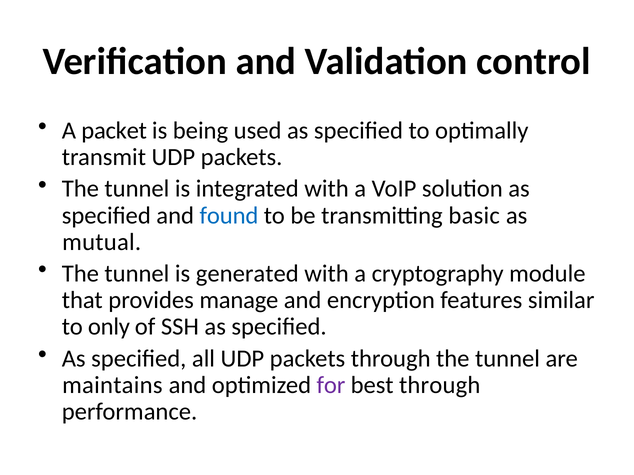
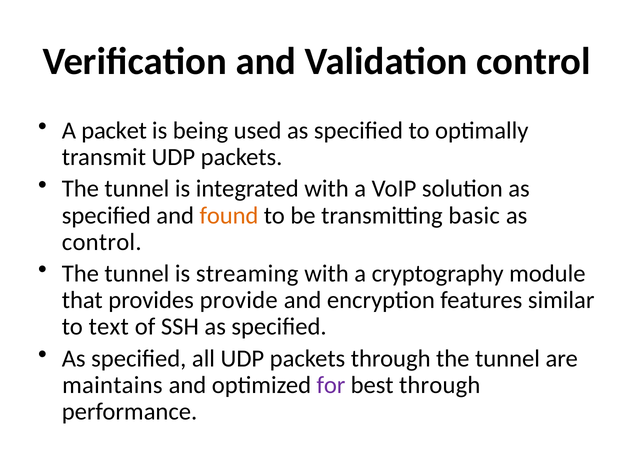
found colour: blue -> orange
mutual at (102, 242): mutual -> control
generated: generated -> streaming
manage: manage -> provide
only: only -> text
